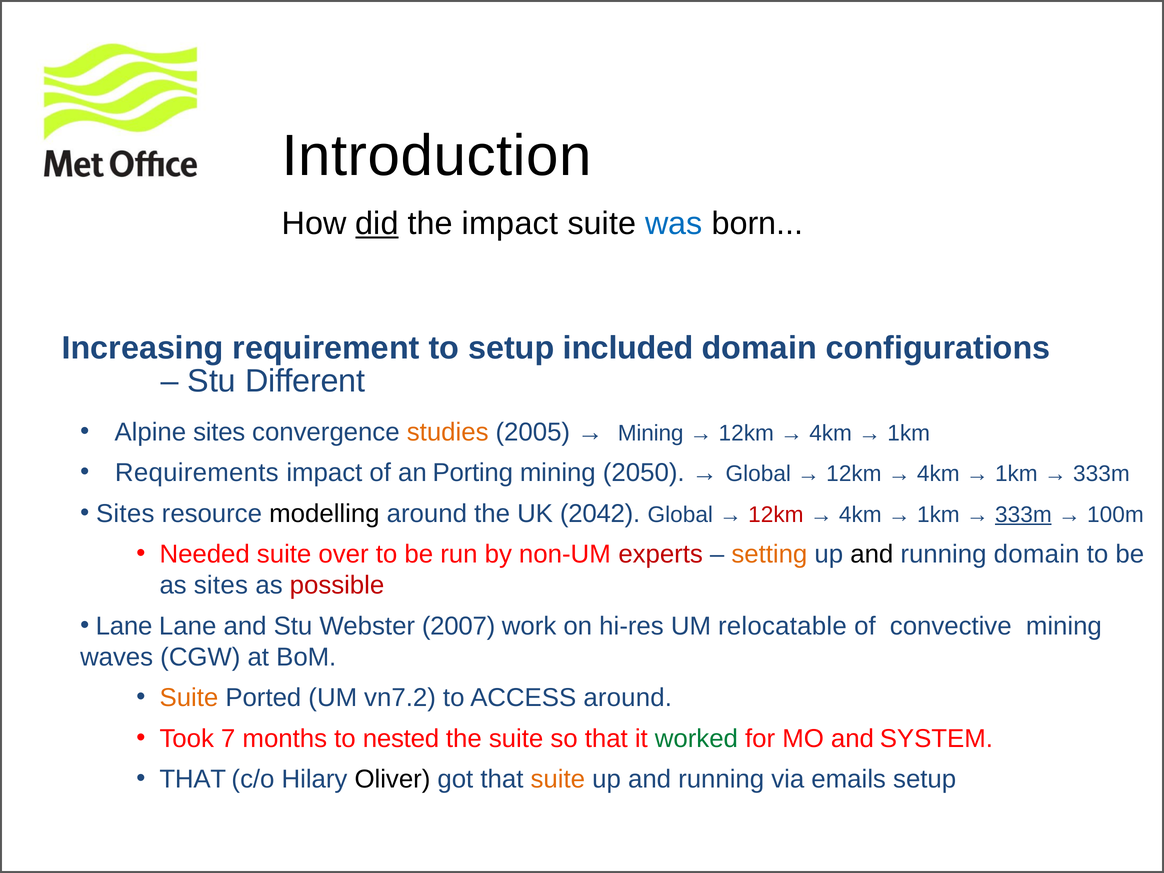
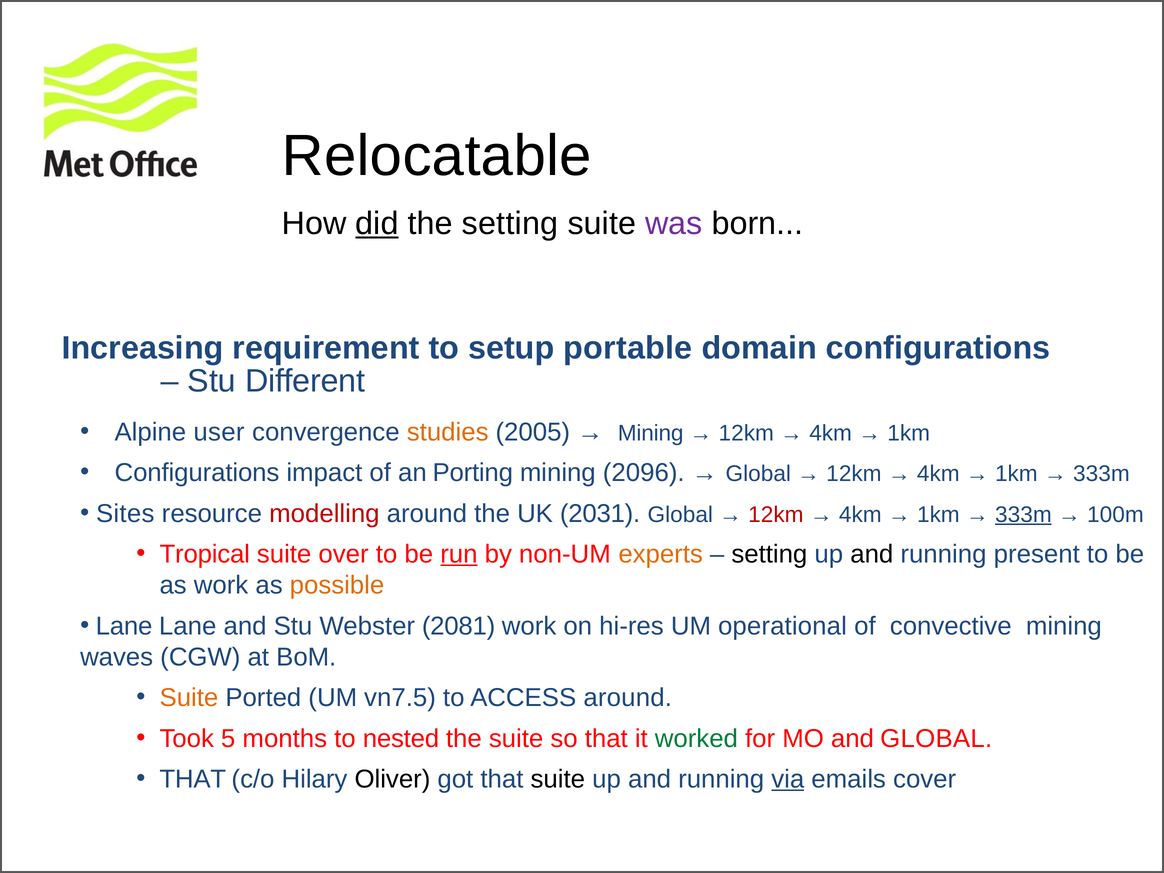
Introduction: Introduction -> Relocatable
the impact: impact -> setting
was colour: blue -> purple
included: included -> portable
Alpine sites: sites -> user
Requirements at (197, 473): Requirements -> Configurations
2050: 2050 -> 2096
modelling colour: black -> red
2042: 2042 -> 2031
Needed: Needed -> Tropical
run underline: none -> present
experts colour: red -> orange
setting at (769, 554) colour: orange -> black
running domain: domain -> present
as sites: sites -> work
possible colour: red -> orange
2007: 2007 -> 2081
relocatable: relocatable -> operational
vn7.2: vn7.2 -> vn7.5
7: 7 -> 5
and SYSTEM: SYSTEM -> GLOBAL
suite at (558, 779) colour: orange -> black
via underline: none -> present
emails setup: setup -> cover
